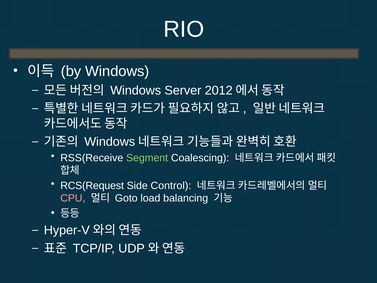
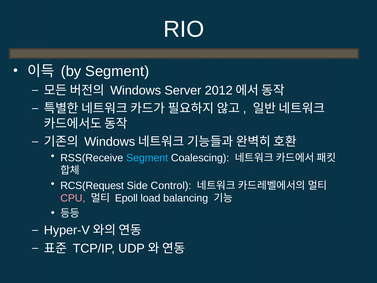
by Windows: Windows -> Segment
Segment at (147, 158) colour: light green -> light blue
Goto: Goto -> Epoll
